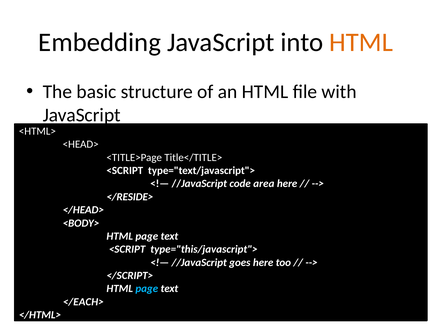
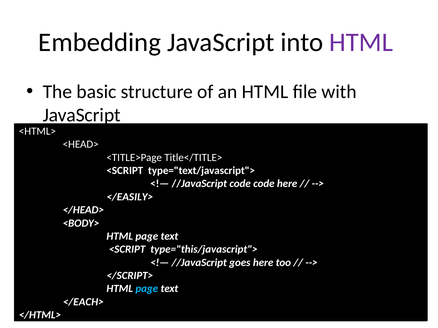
HTML at (361, 42) colour: orange -> purple
code area: area -> code
</RESIDE>: </RESIDE> -> </EASILY>
